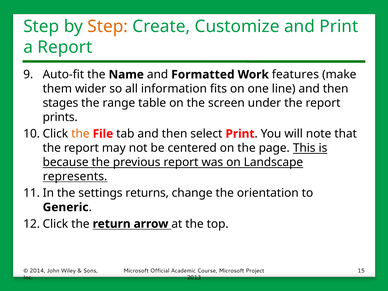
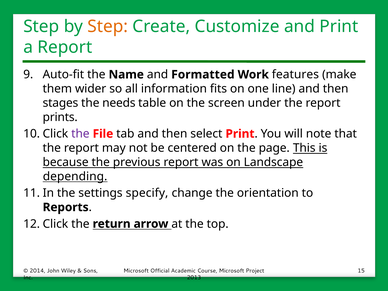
range: range -> needs
the at (80, 134) colour: orange -> purple
represents: represents -> depending
returns: returns -> specify
Generic: Generic -> Reports
